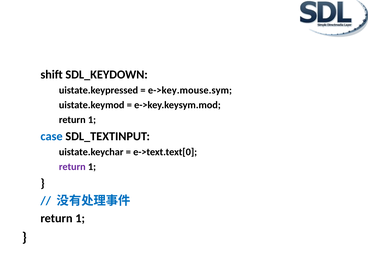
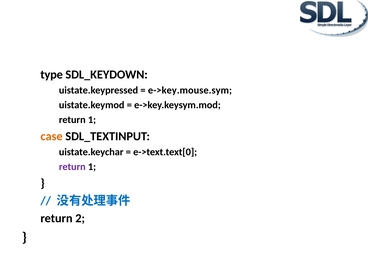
shift: shift -> type
case colour: blue -> orange
1 at (80, 218): 1 -> 2
